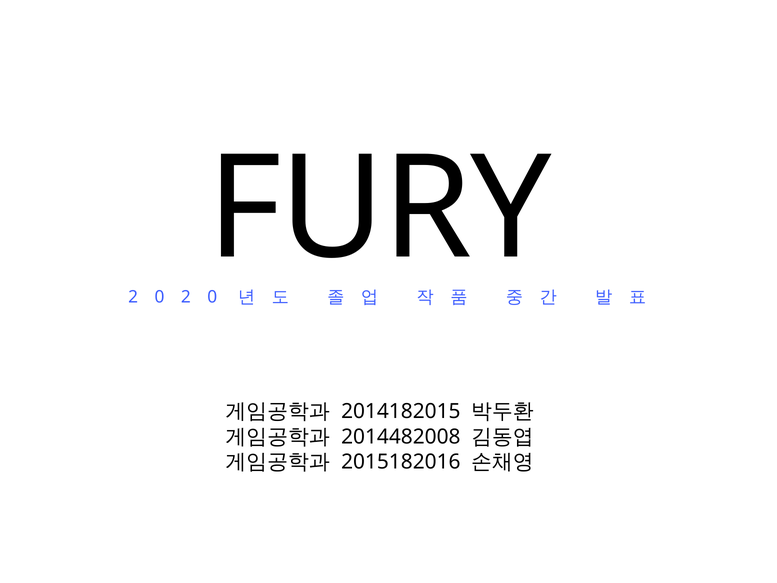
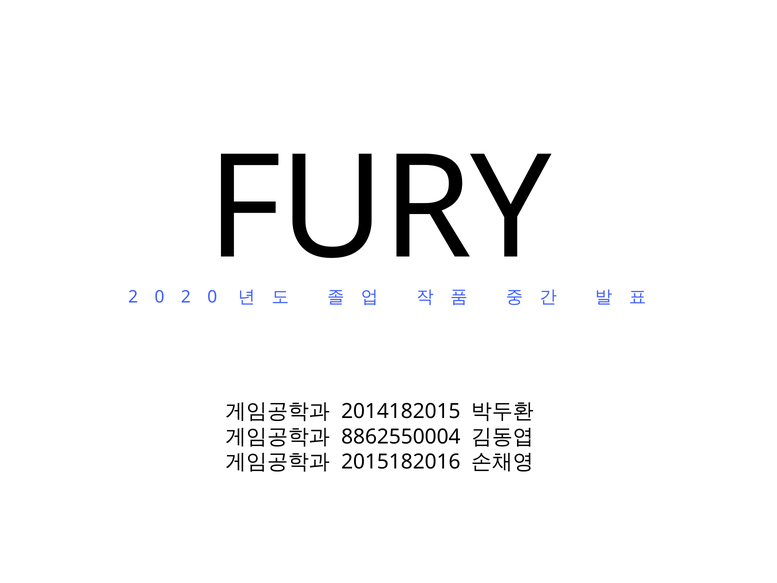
2014482008: 2014482008 -> 8862550004
